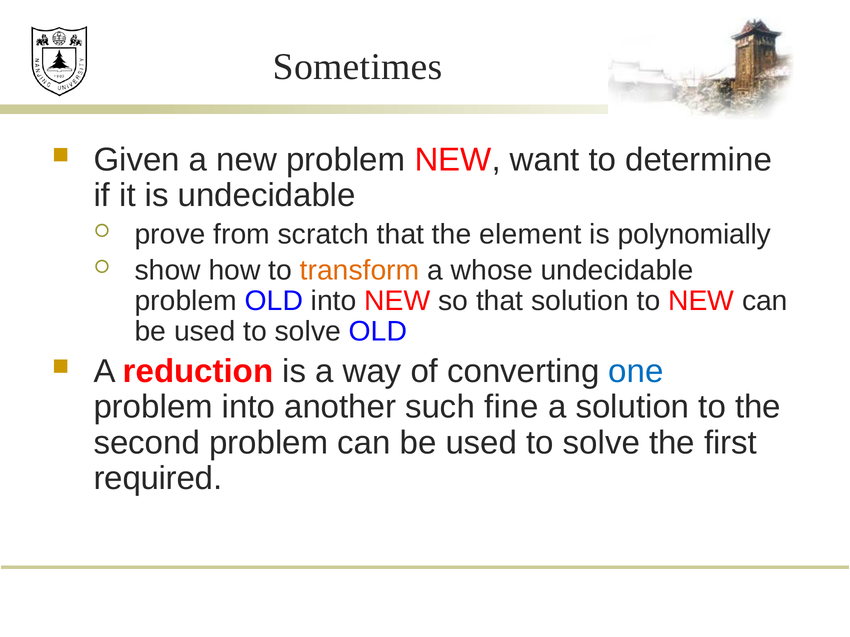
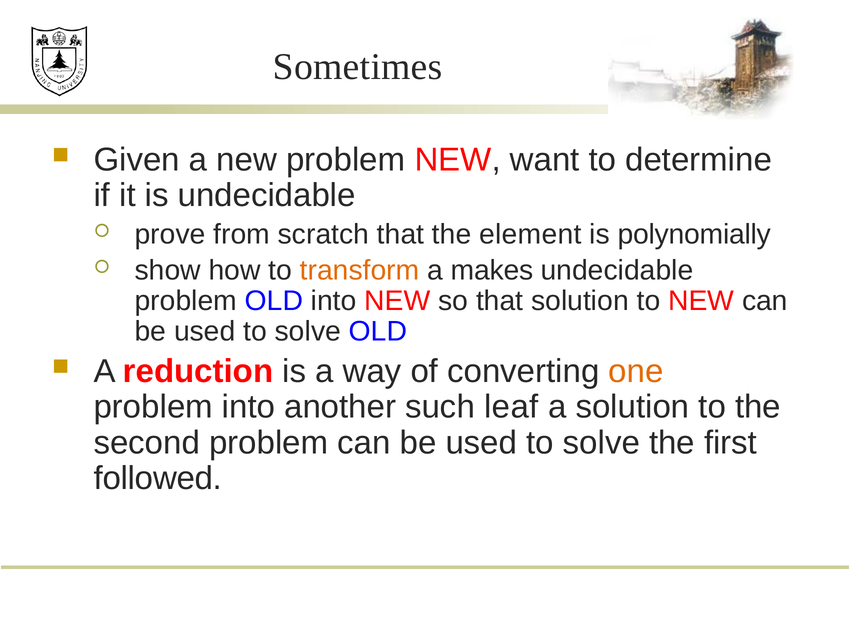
whose: whose -> makes
one colour: blue -> orange
fine: fine -> leaf
required: required -> followed
